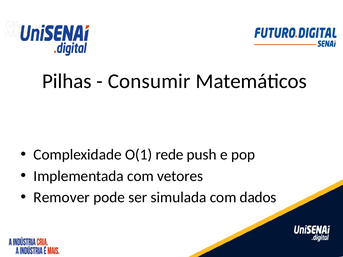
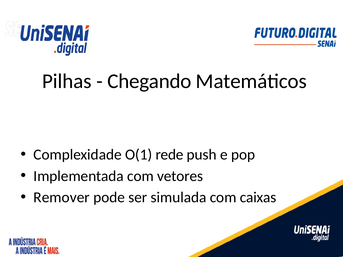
Consumir: Consumir -> Chegando
dados: dados -> caixas
